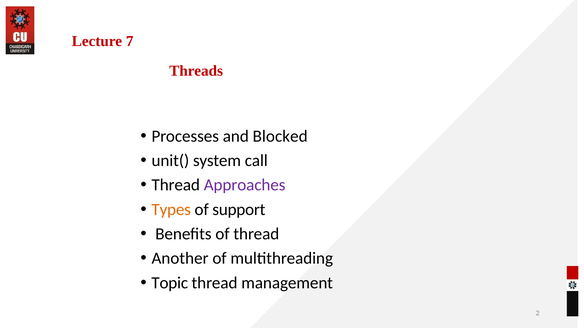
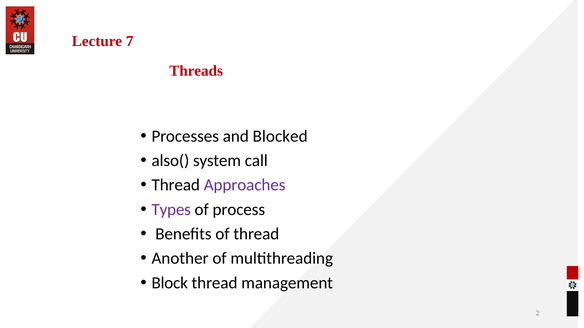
unit(: unit( -> also(
Types colour: orange -> purple
support: support -> process
Topic: Topic -> Block
